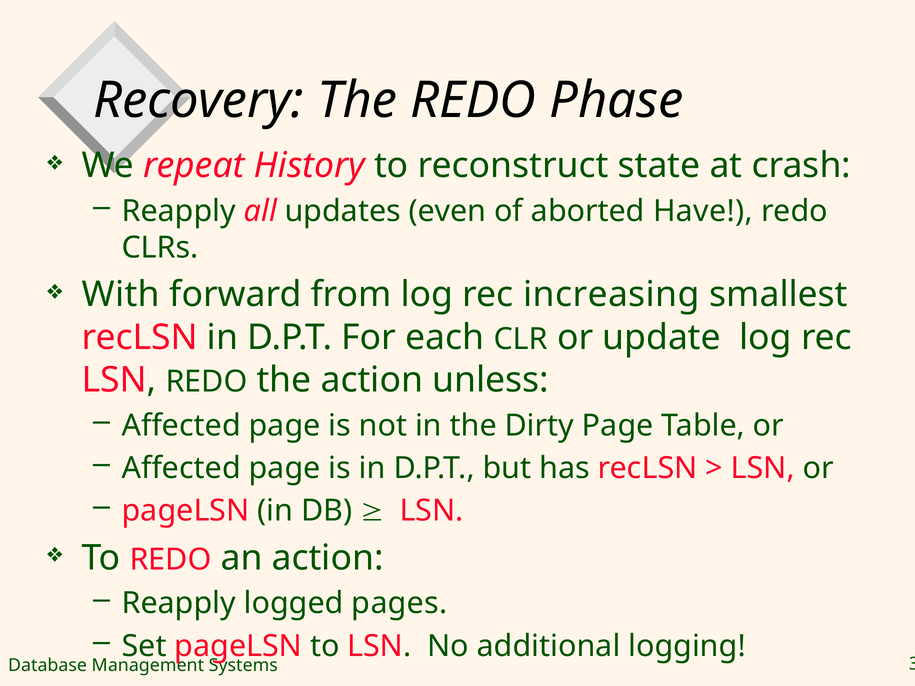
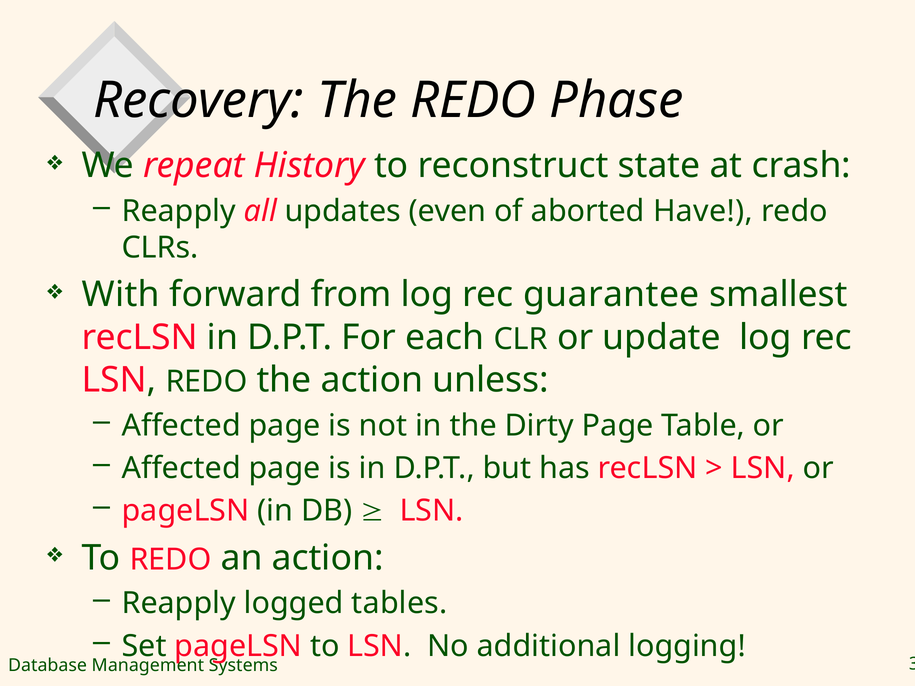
increasing: increasing -> guarantee
pages: pages -> tables
